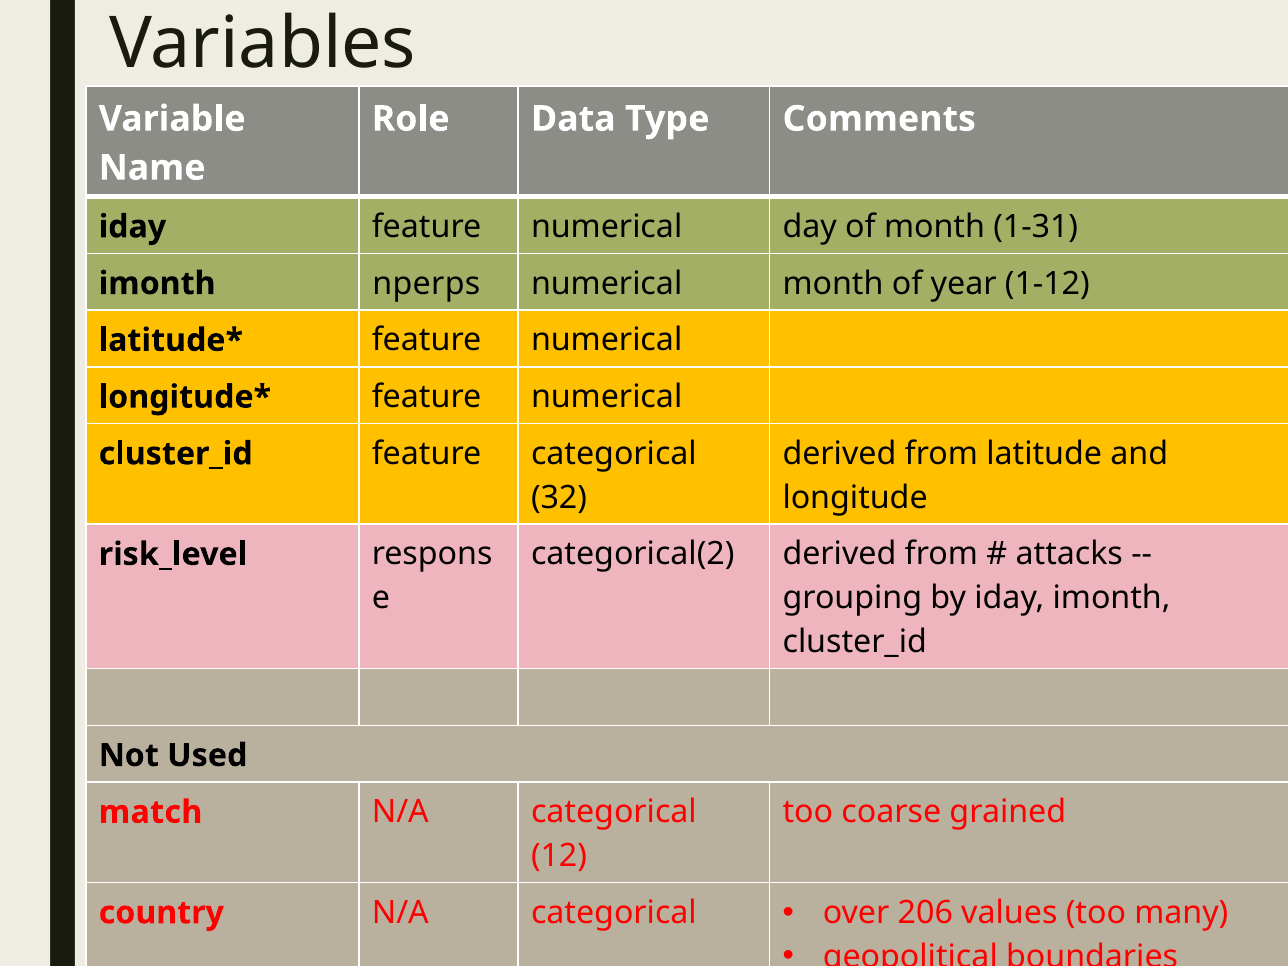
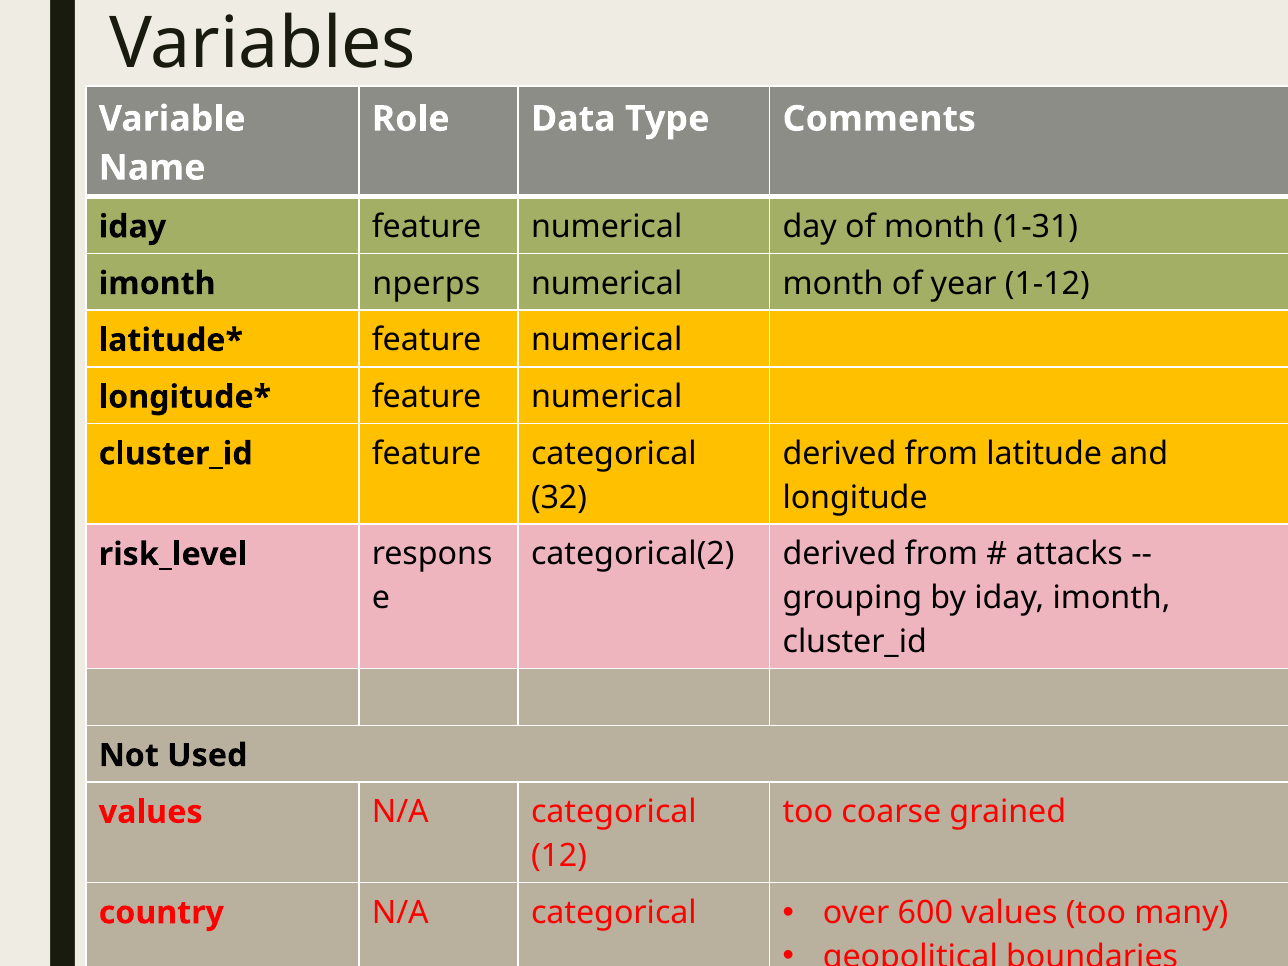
match at (151, 812): match -> values
206: 206 -> 600
